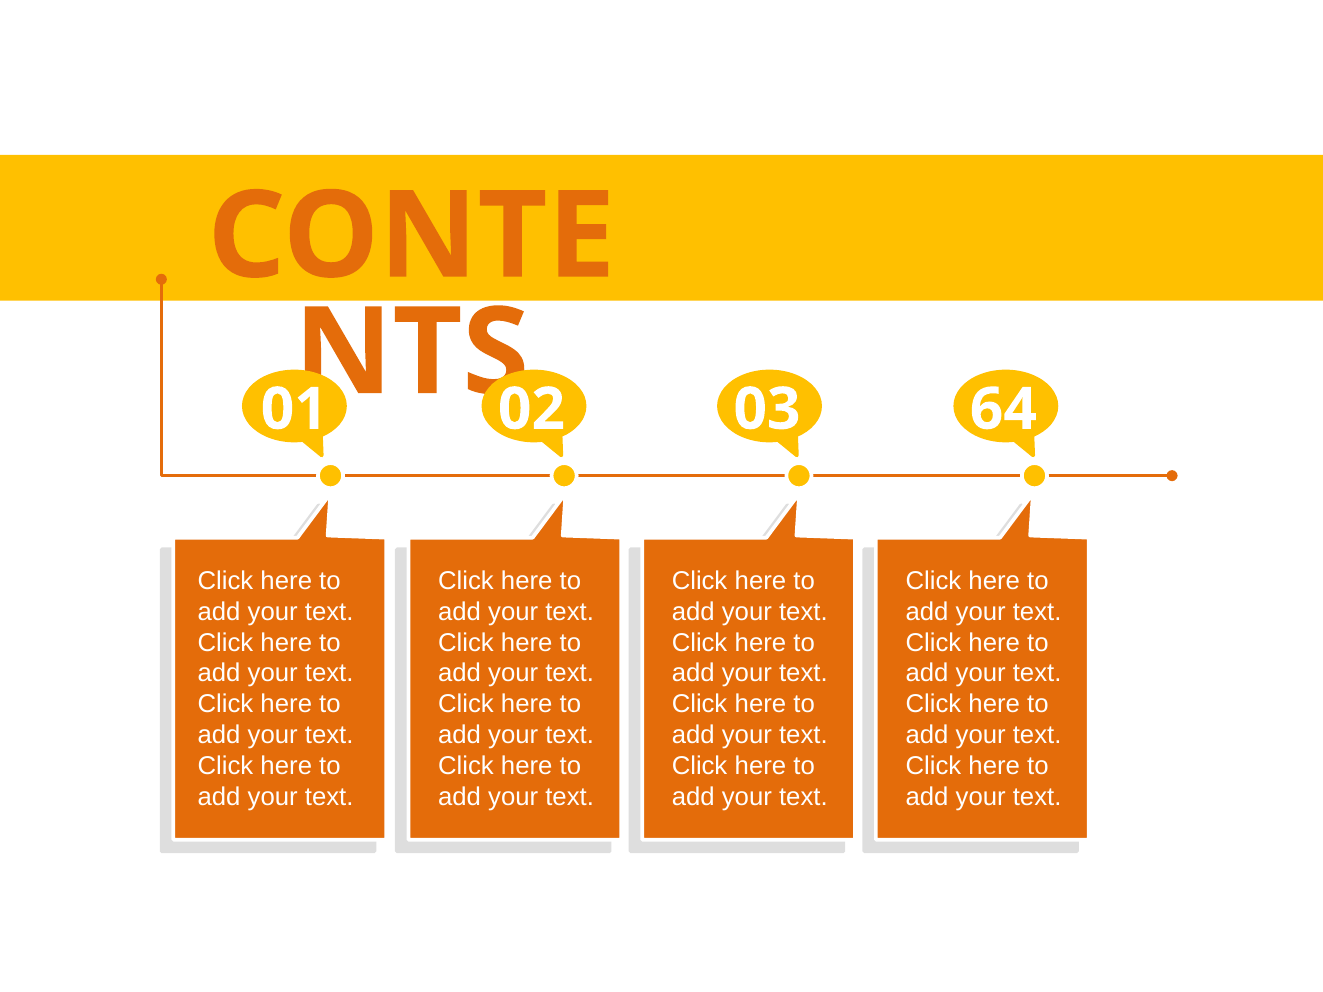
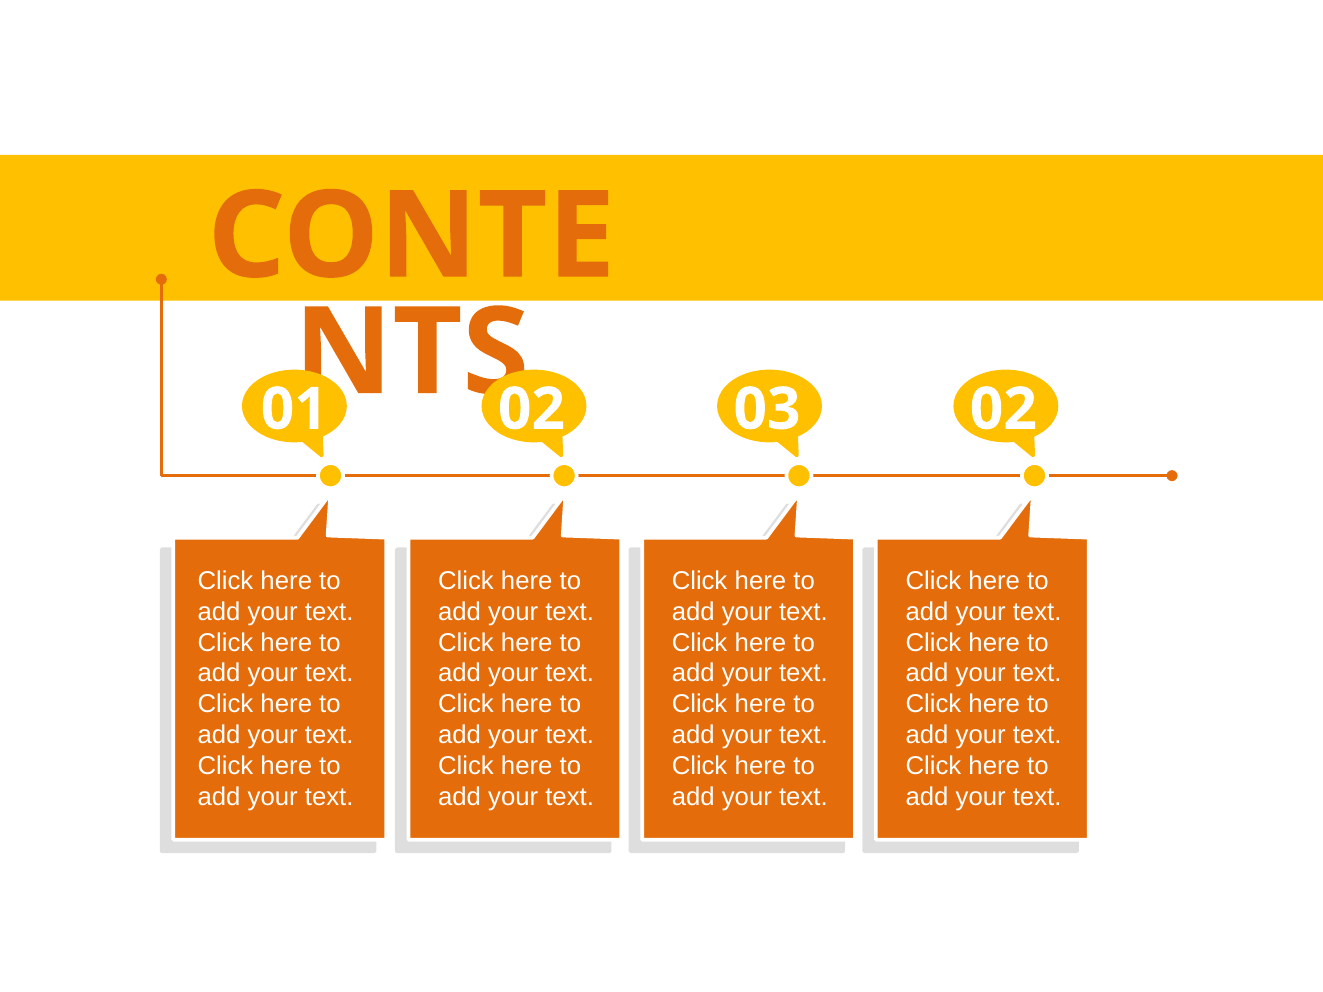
03 64: 64 -> 02
